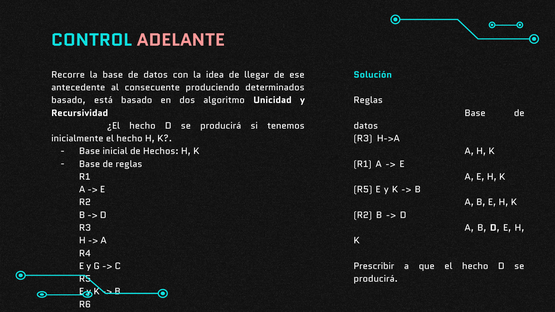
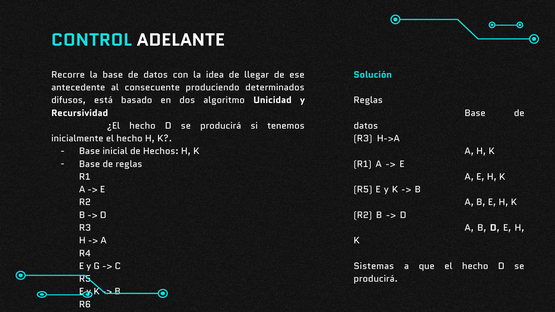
ADELANTE colour: pink -> white
basado at (69, 100): basado -> difusos
Prescribir: Prescribir -> Sistemas
